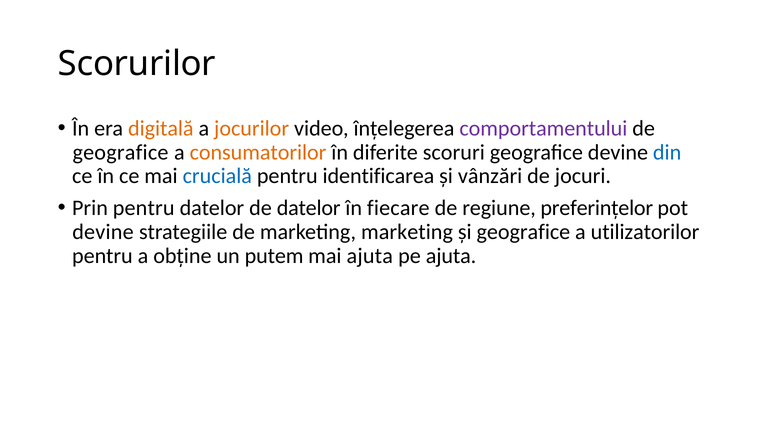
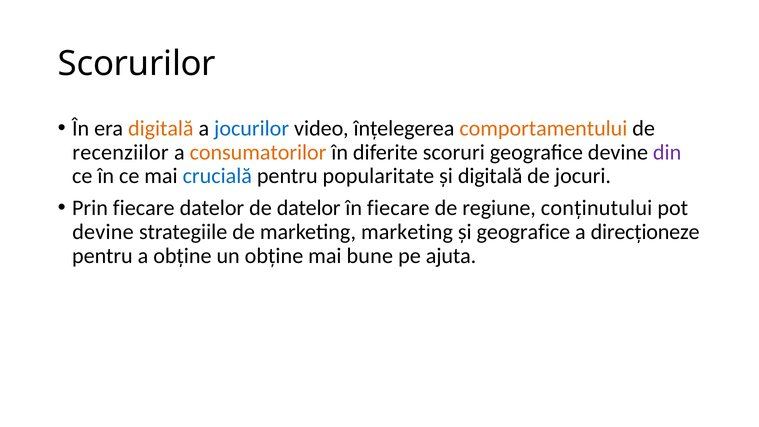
jocurilor colour: orange -> blue
comportamentului colour: purple -> orange
geografice at (120, 152): geografice -> recenziilor
din colour: blue -> purple
identificarea: identificarea -> popularitate
și vânzări: vânzări -> digitală
Prin pentru: pentru -> fiecare
preferințelor: preferințelor -> conținutului
utilizatorilor: utilizatorilor -> direcționeze
un putem: putem -> obține
mai ajuta: ajuta -> bune
